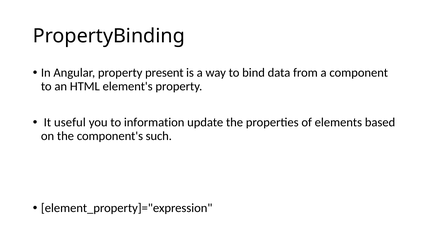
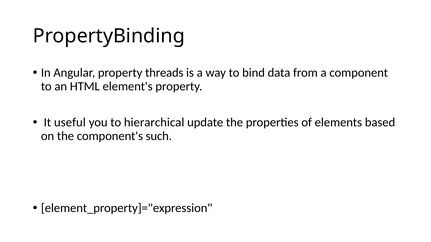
present: present -> threads
information: information -> hierarchical
